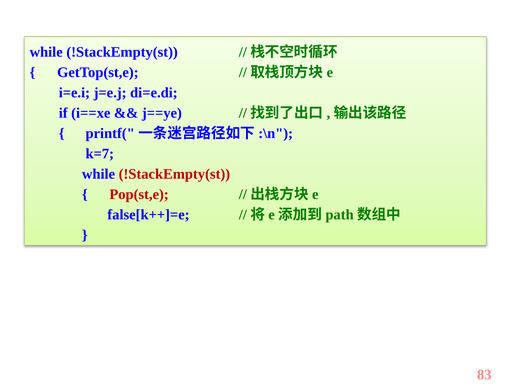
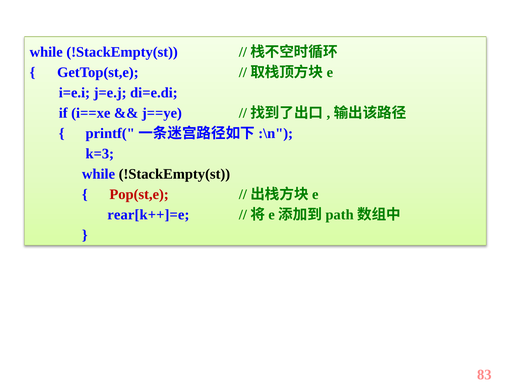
k=7: k=7 -> k=3
!StackEmpty(st at (174, 174) colour: red -> black
false[k++]=e: false[k++]=e -> rear[k++]=e
